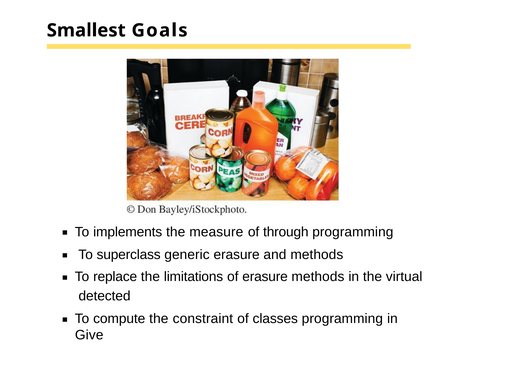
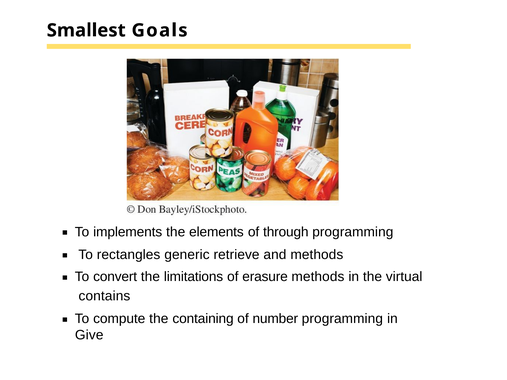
measure: measure -> elements
superclass: superclass -> rectangles
generic erasure: erasure -> retrieve
replace: replace -> convert
detected: detected -> contains
constraint: constraint -> containing
classes: classes -> number
